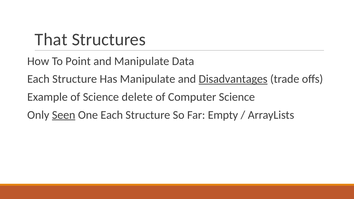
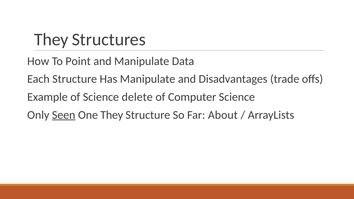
That at (51, 40): That -> They
Disadvantages underline: present -> none
One Each: Each -> They
Empty: Empty -> About
